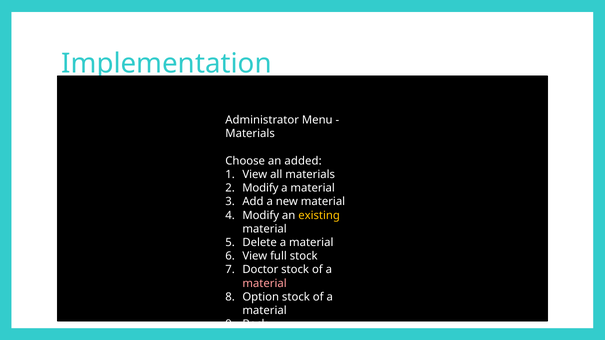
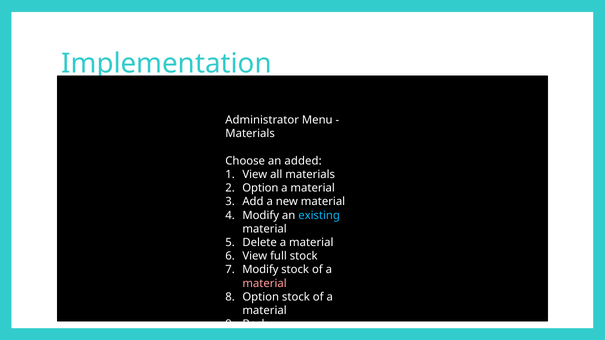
Modify at (260, 188): Modify -> Option
existing colour: yellow -> light blue
Doctor at (260, 270): Doctor -> Modify
